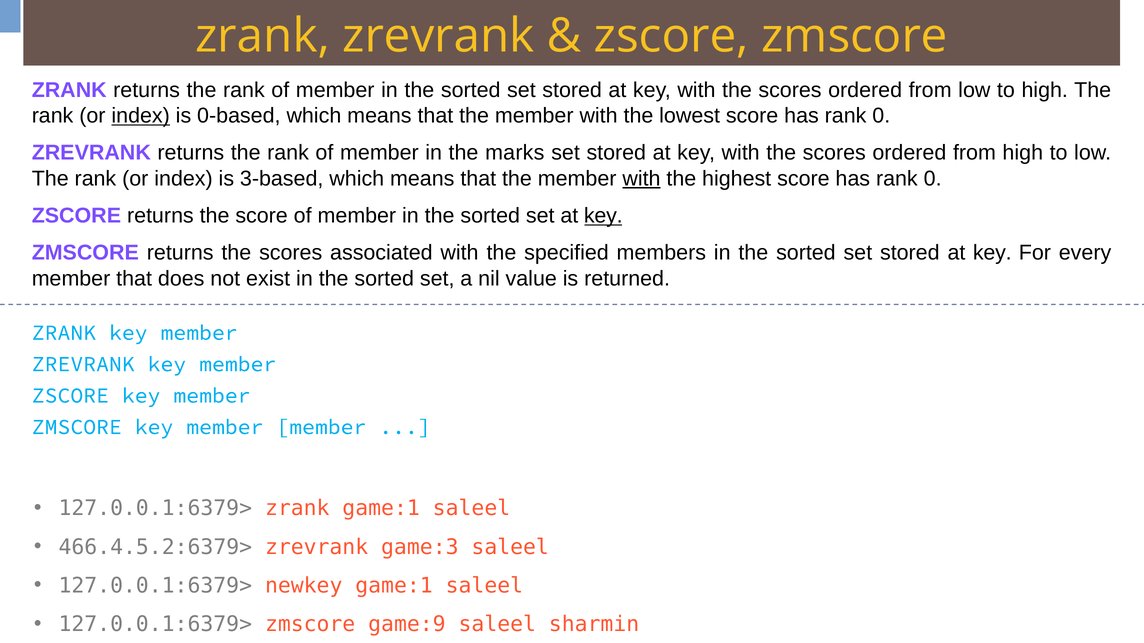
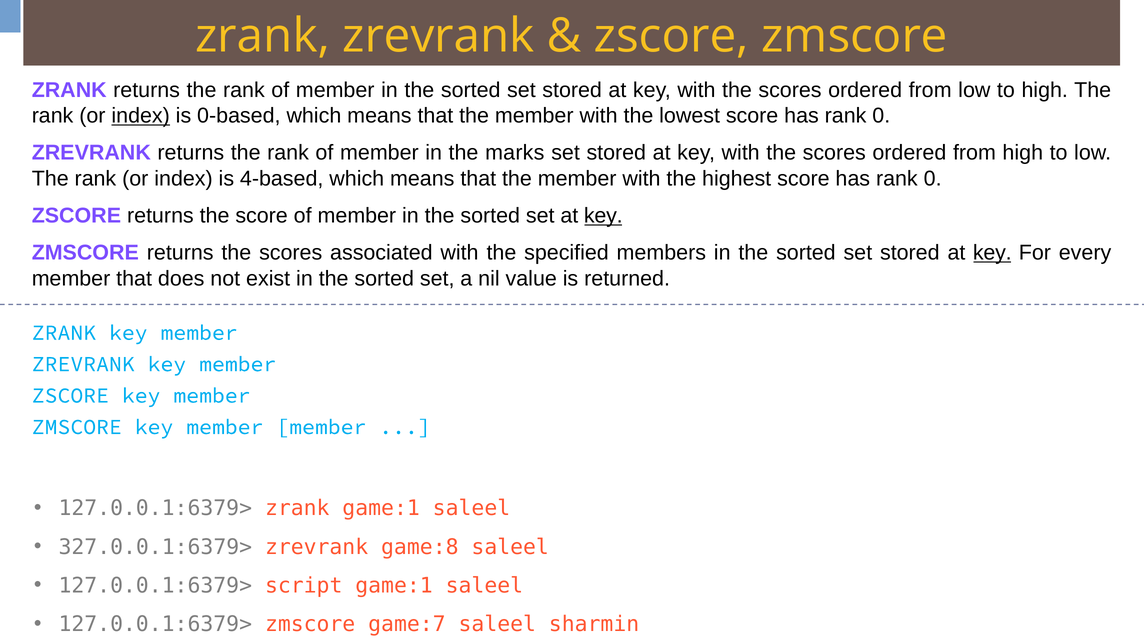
3-based: 3-based -> 4-based
with at (641, 179) underline: present -> none
key at (992, 253) underline: none -> present
466.4.5.2:6379>: 466.4.5.2:6379> -> 327.0.0.1:6379>
game:3: game:3 -> game:8
newkey: newkey -> script
game:9: game:9 -> game:7
